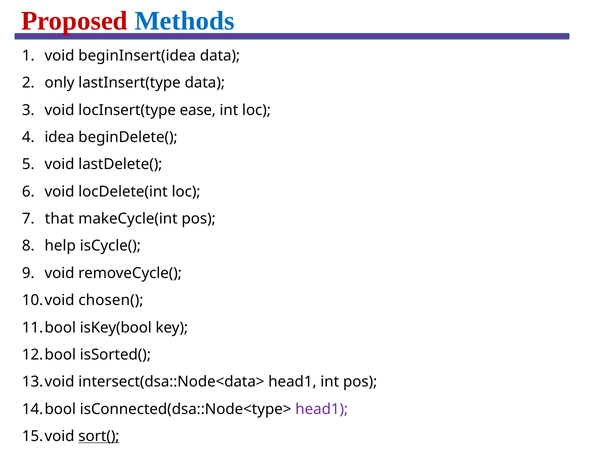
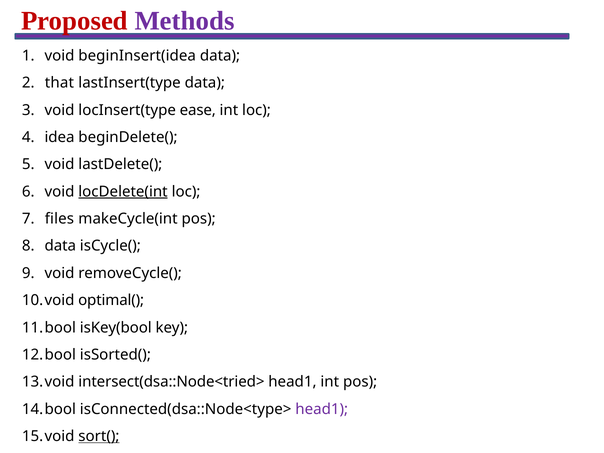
Methods colour: blue -> purple
only: only -> that
locDelete(int underline: none -> present
that: that -> files
help at (60, 246): help -> data
chosen(: chosen( -> optimal(
intersect(dsa::Node<data>: intersect(dsa::Node<data> -> intersect(dsa::Node<tried>
